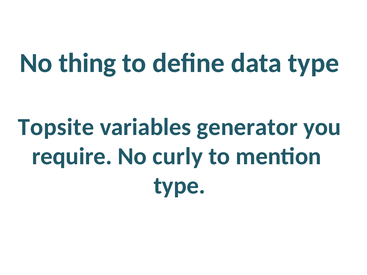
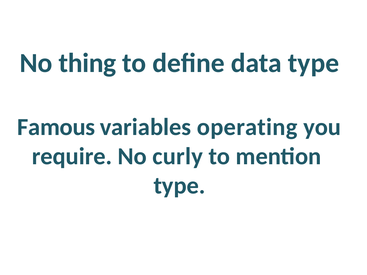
Topsite: Topsite -> Famous
generator: generator -> operating
